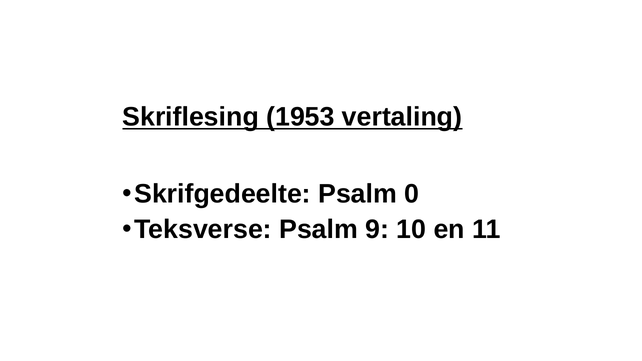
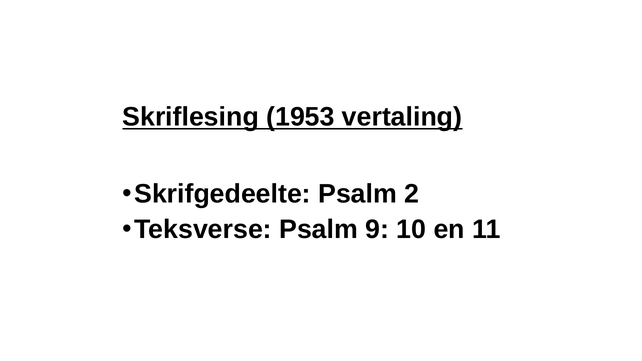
0: 0 -> 2
